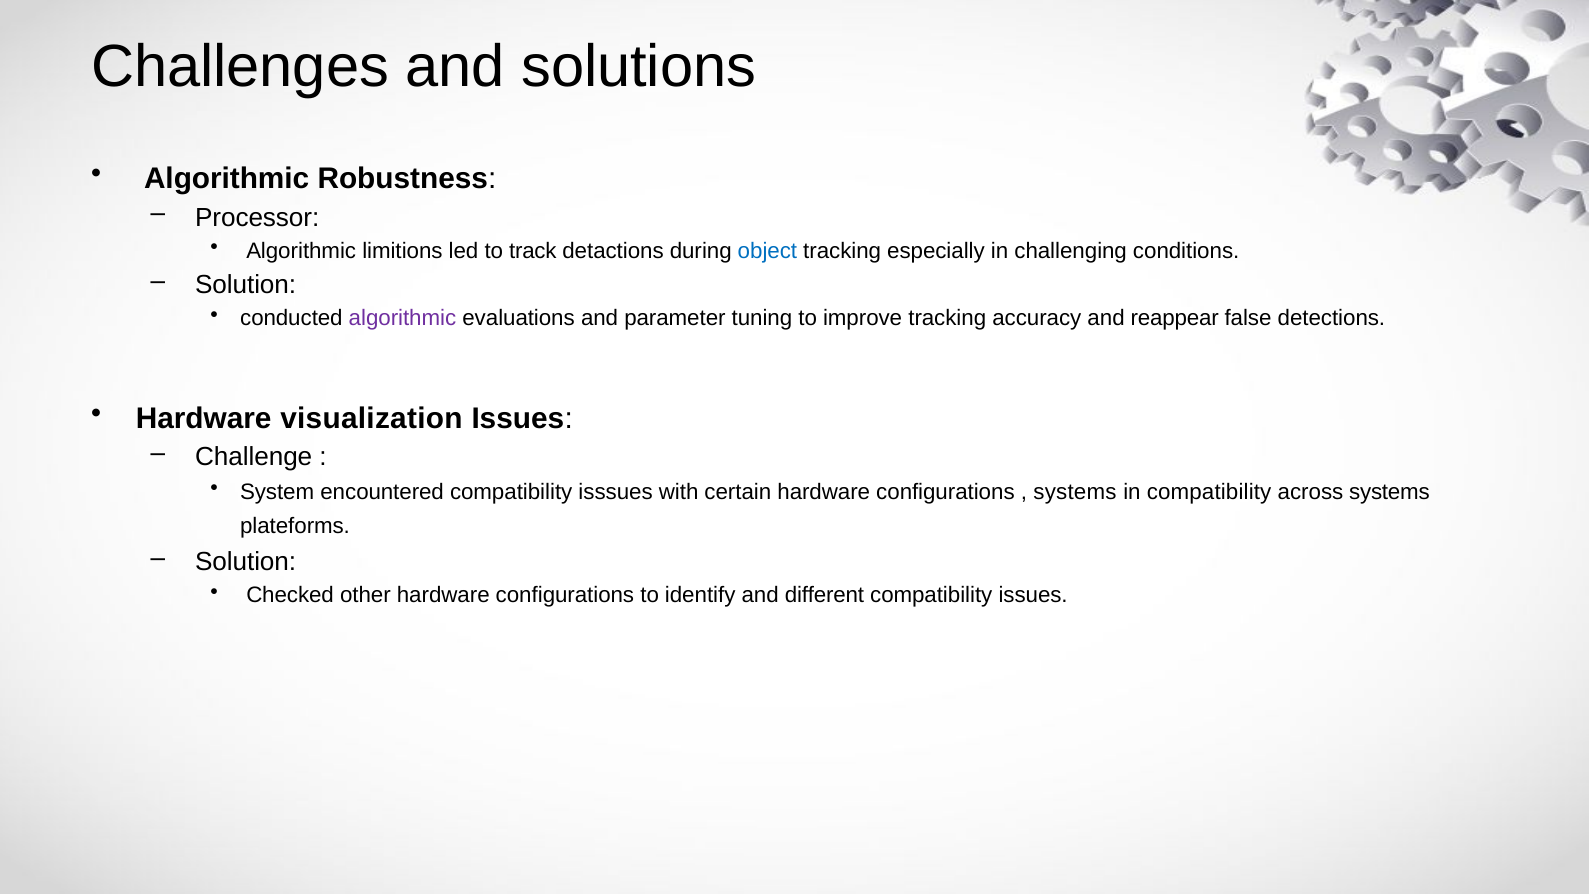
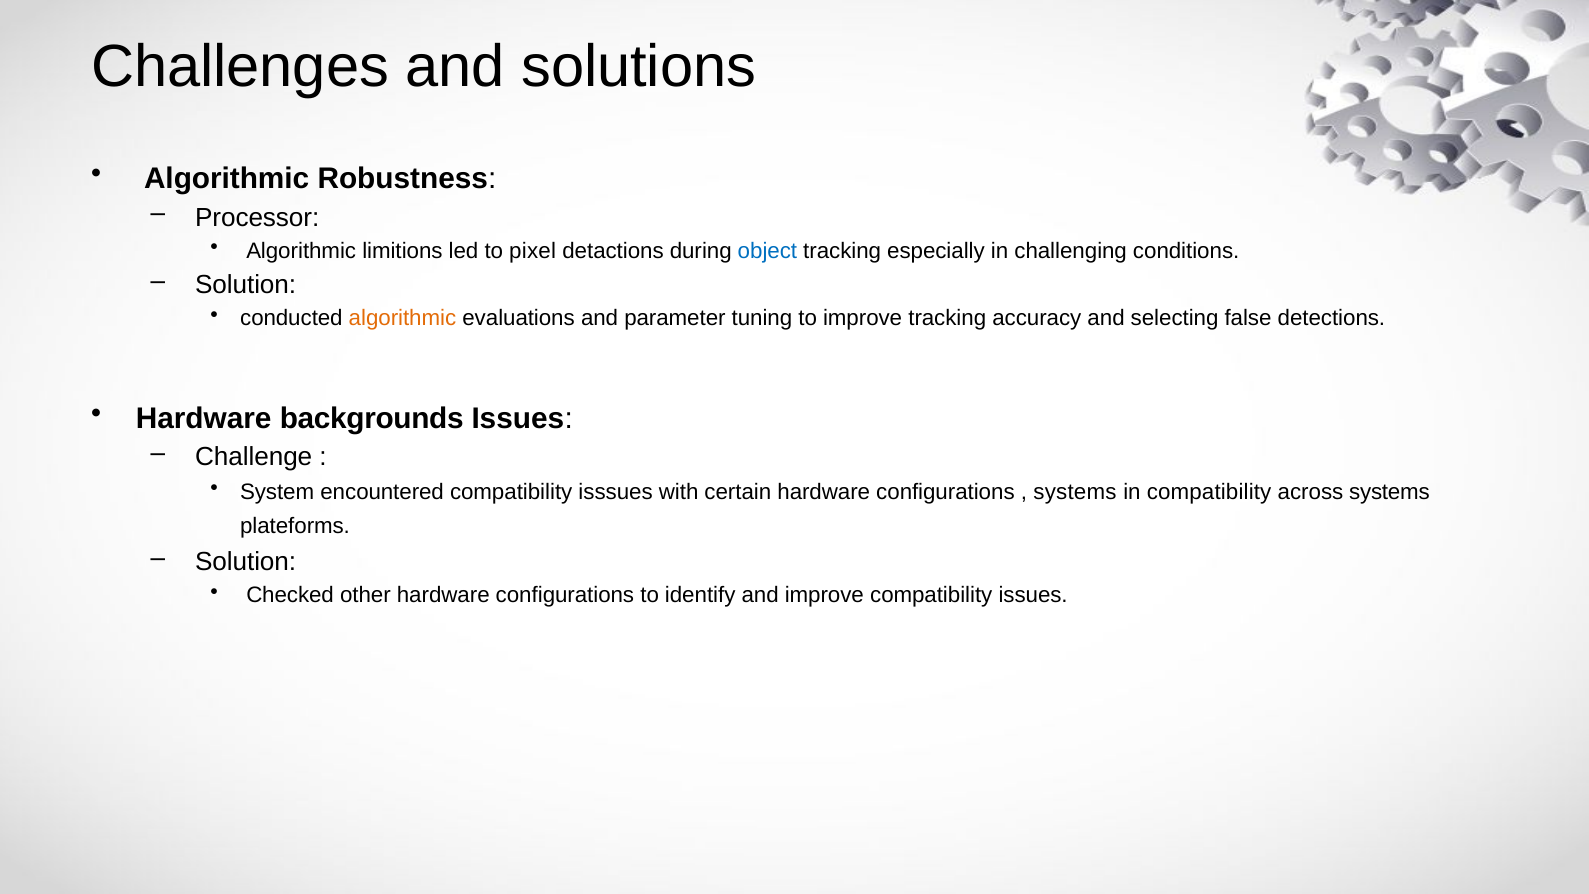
track: track -> pixel
algorithmic at (402, 318) colour: purple -> orange
reappear: reappear -> selecting
visualization: visualization -> backgrounds
and different: different -> improve
